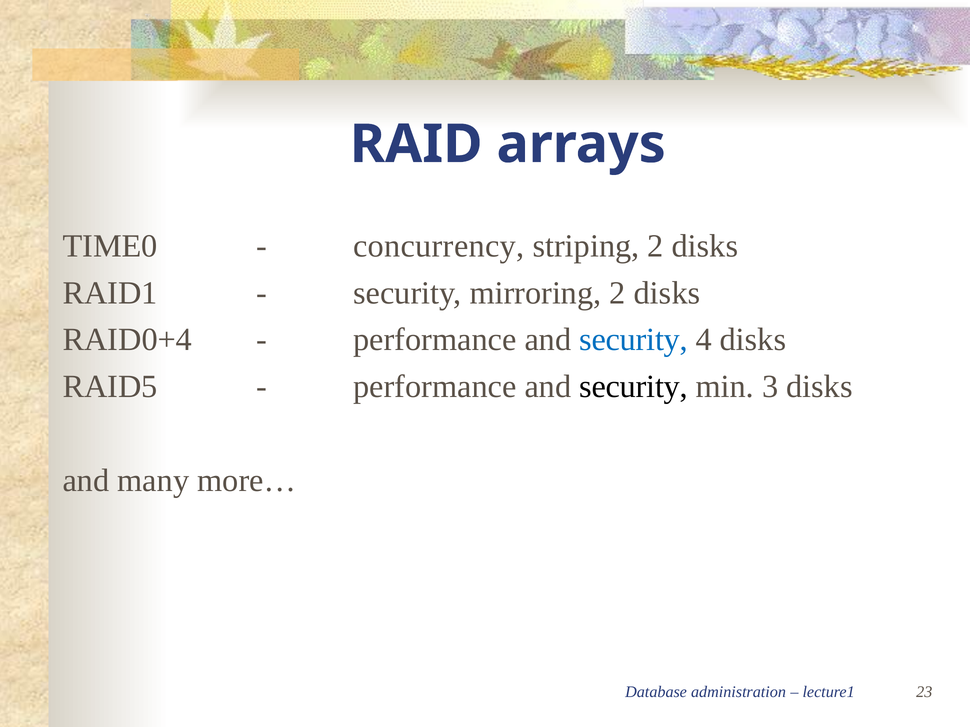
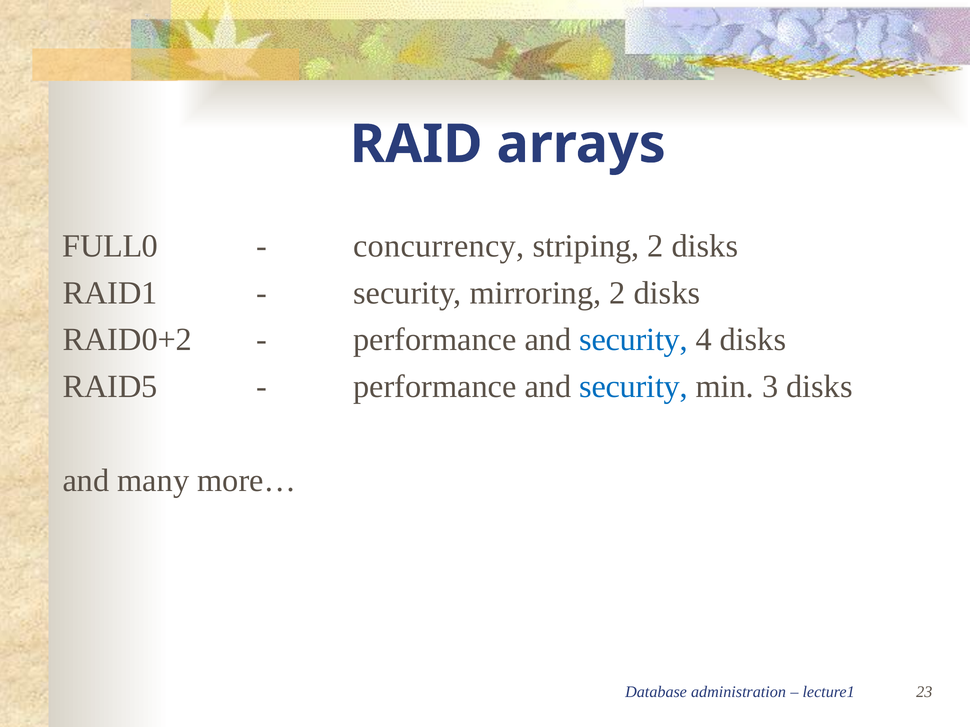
TIME0: TIME0 -> FULL0
RAID0+4: RAID0+4 -> RAID0+2
security at (634, 387) colour: black -> blue
